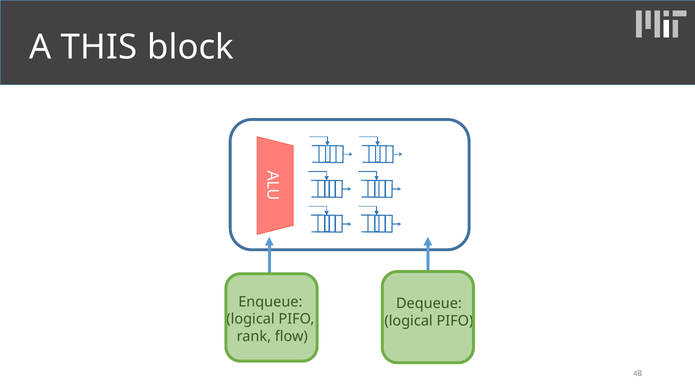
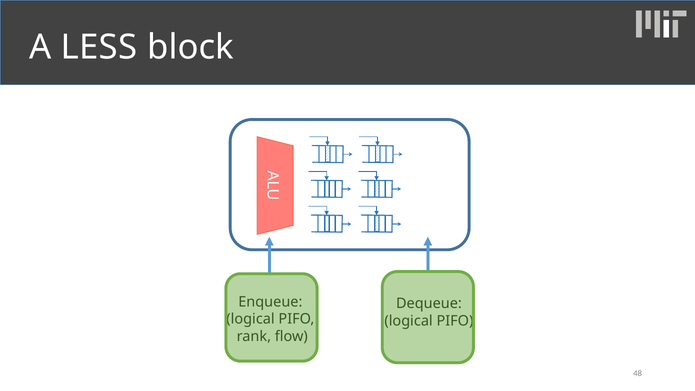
THIS: THIS -> LESS
